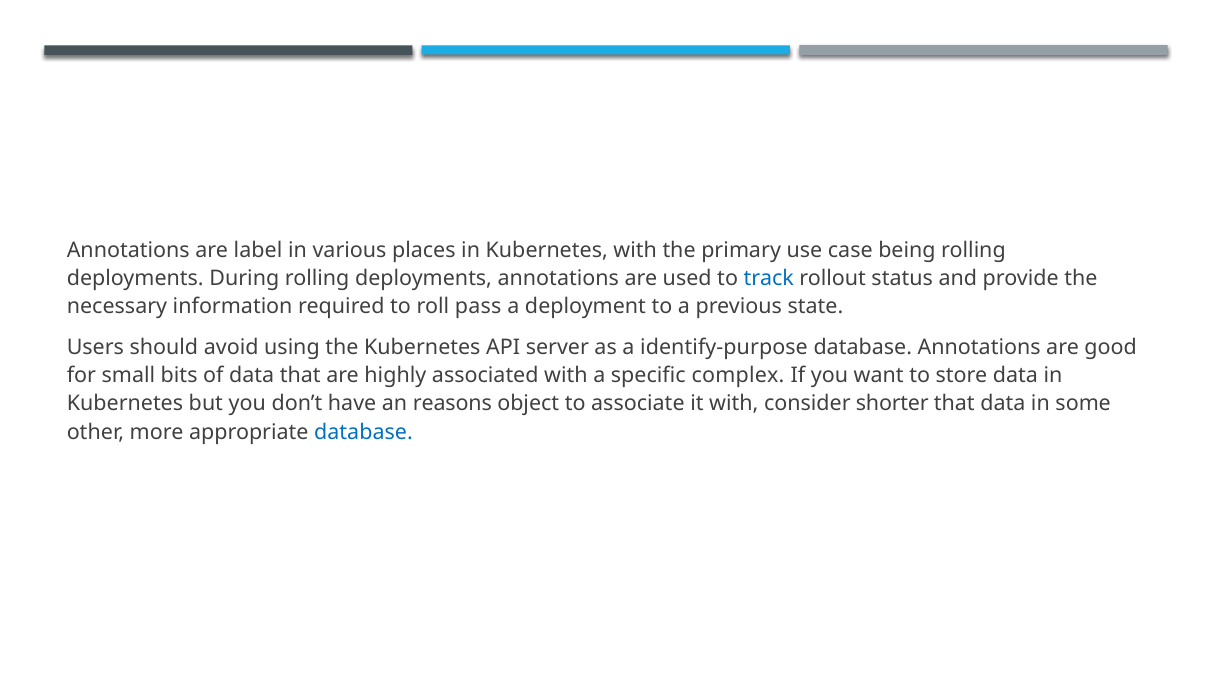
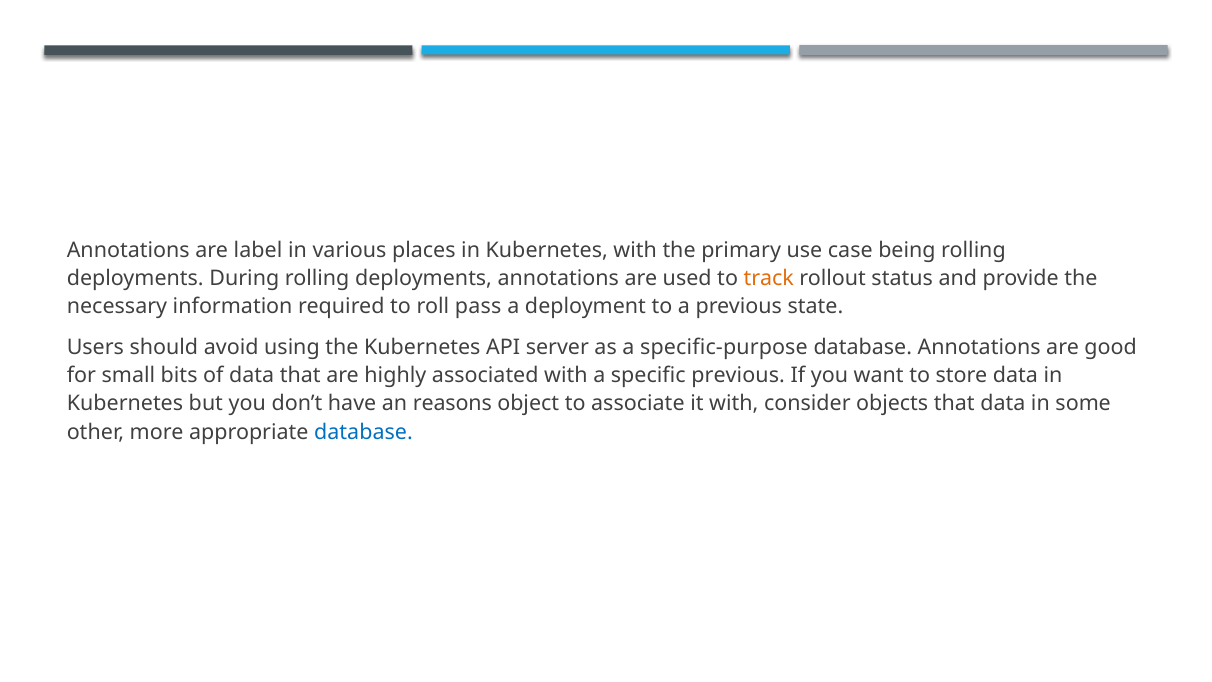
track colour: blue -> orange
identify-purpose: identify-purpose -> specific-purpose
specific complex: complex -> previous
shorter: shorter -> objects
